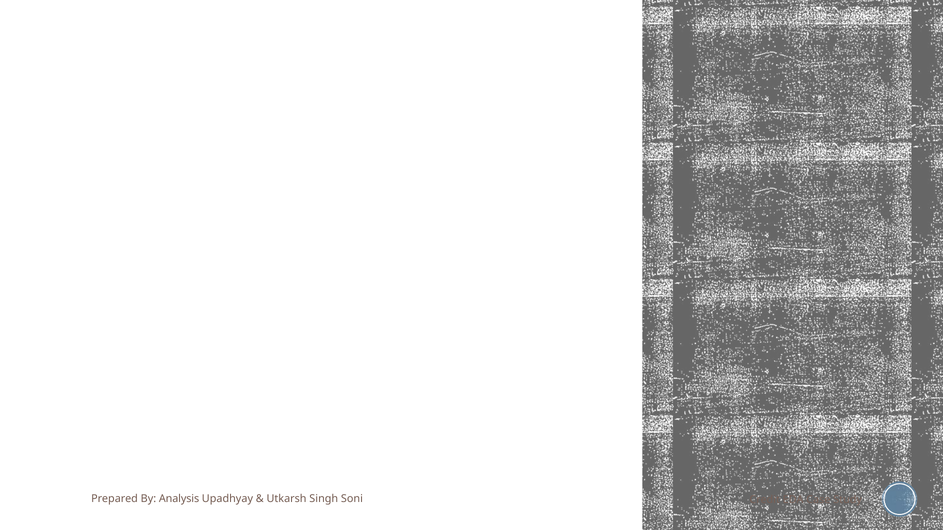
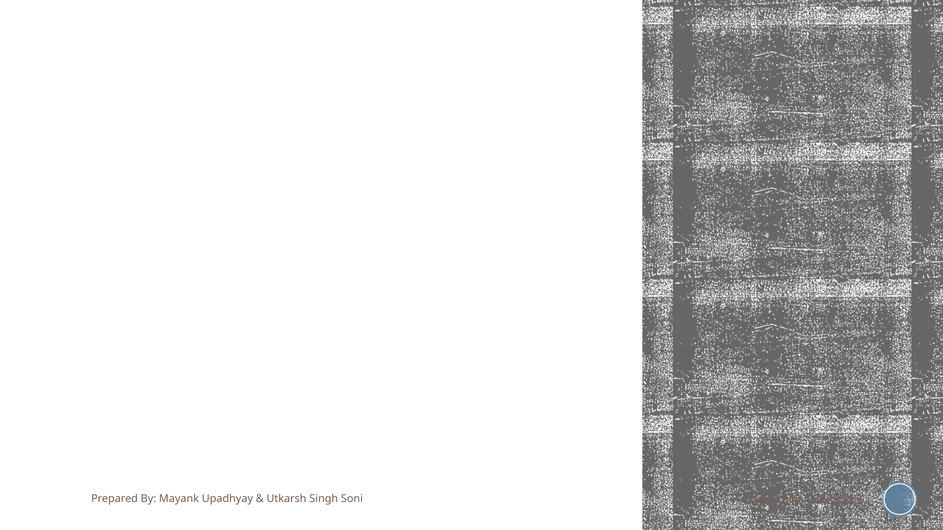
Analysis: Analysis -> Mayank
